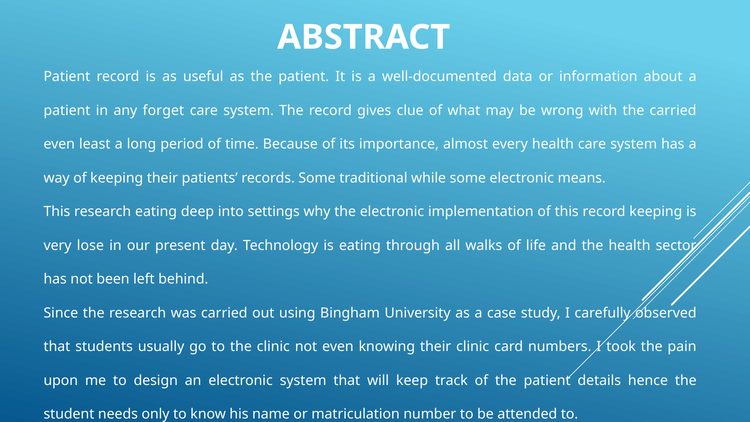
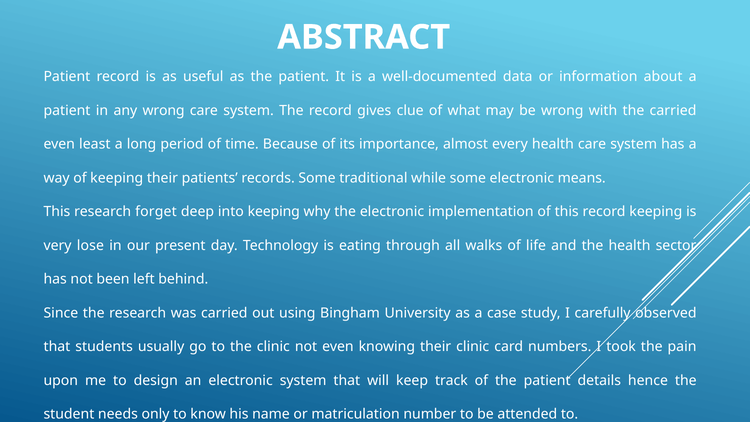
any forget: forget -> wrong
research eating: eating -> forget
into settings: settings -> keeping
